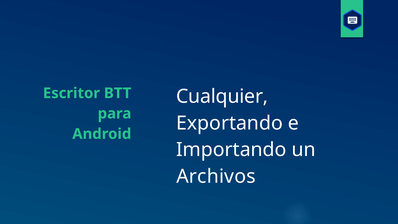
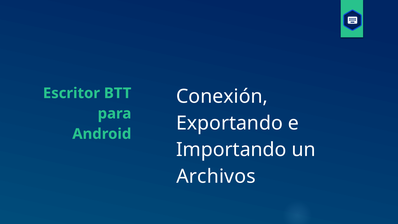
Cualquier: Cualquier -> Conexión
